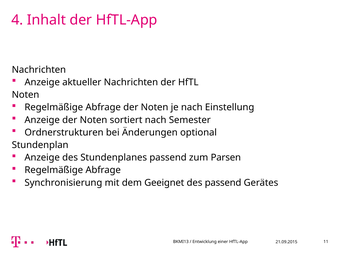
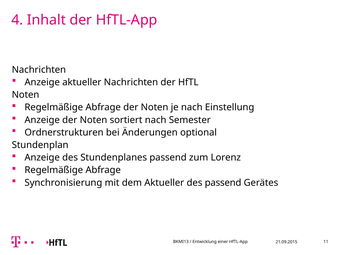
Parsen: Parsen -> Lorenz
dem Geeignet: Geeignet -> Aktueller
